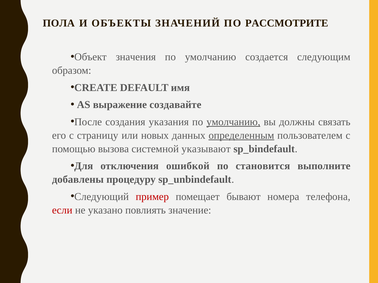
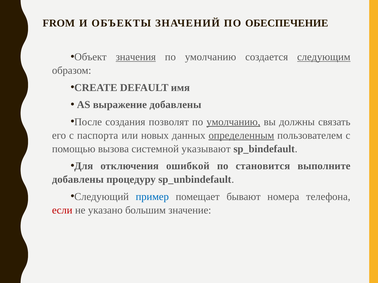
ПОЛА: ПОЛА -> FROM
РАССМОТРИТЕ: РАССМОТРИТЕ -> ОБЕСПЕЧЕНИЕ
значения underline: none -> present
следующим underline: none -> present
выражение создавайте: создавайте -> добавлены
указания: указания -> позволят
страницу: страницу -> паспорта
пример colour: red -> blue
повлиять: повлиять -> большим
